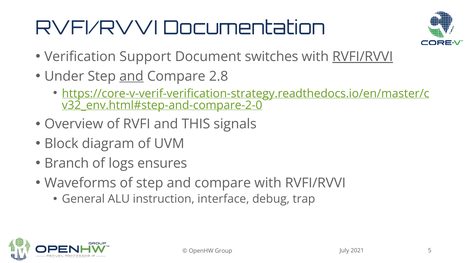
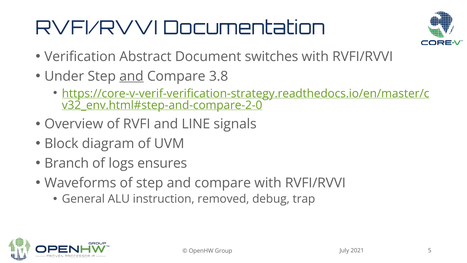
Support: Support -> Abstract
RVFI/RVVI at (363, 57) underline: present -> none
2.8: 2.8 -> 3.8
THIS: THIS -> LINE
interface: interface -> removed
